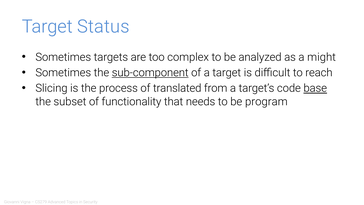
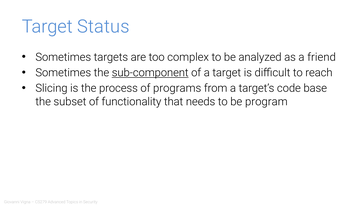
might: might -> friend
translated: translated -> programs
base underline: present -> none
